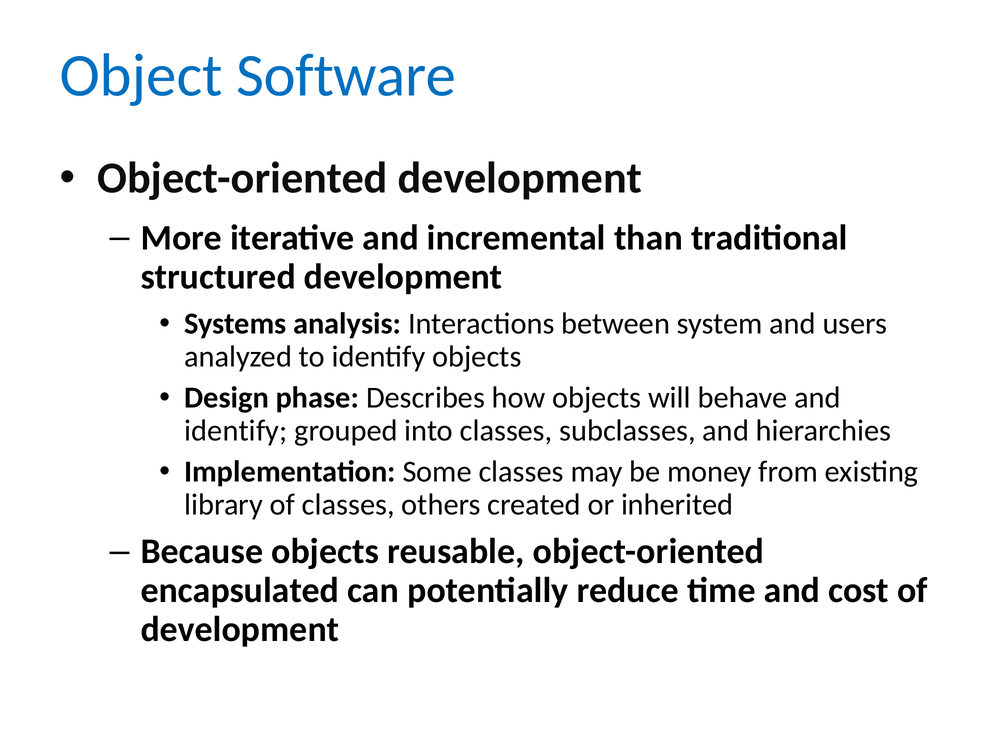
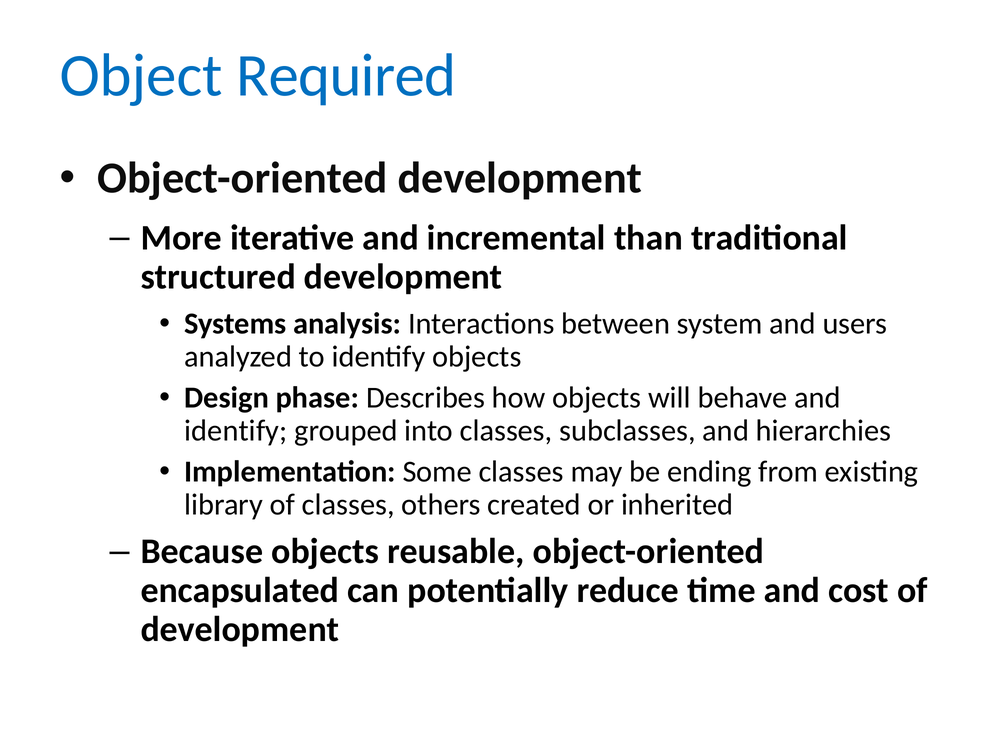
Software: Software -> Required
money: money -> ending
